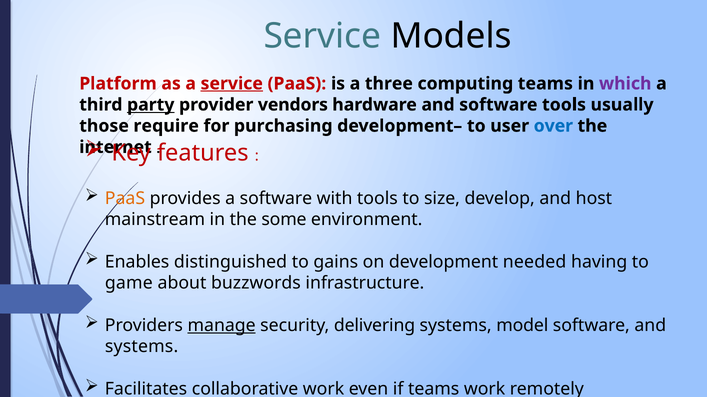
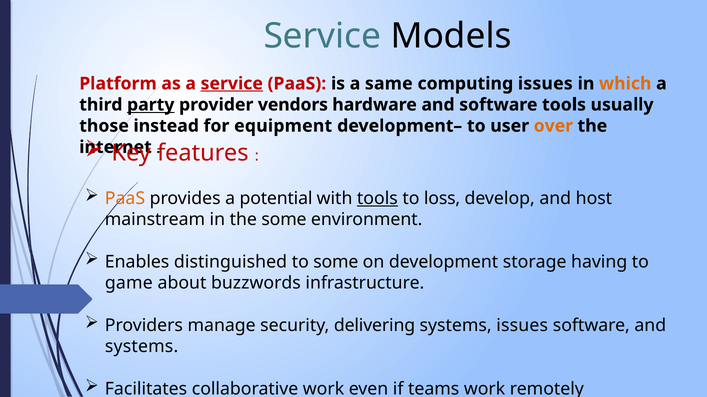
three: three -> same
computing teams: teams -> issues
which colour: purple -> orange
require: require -> instead
purchasing: purchasing -> equipment
over colour: blue -> orange
a software: software -> potential
tools at (377, 199) underline: none -> present
size: size -> loss
to gains: gains -> some
needed: needed -> storage
manage underline: present -> none
systems model: model -> issues
